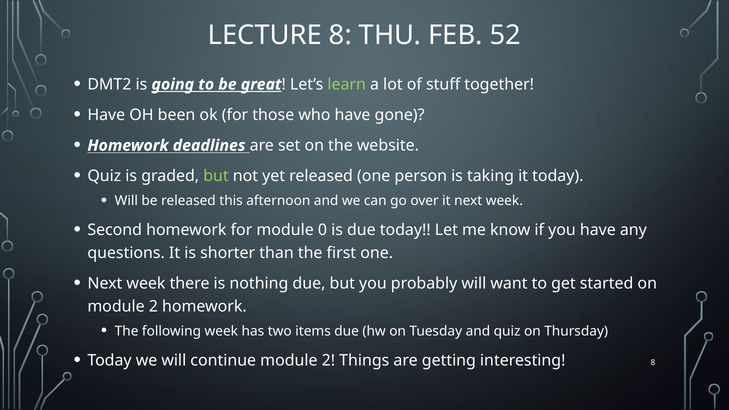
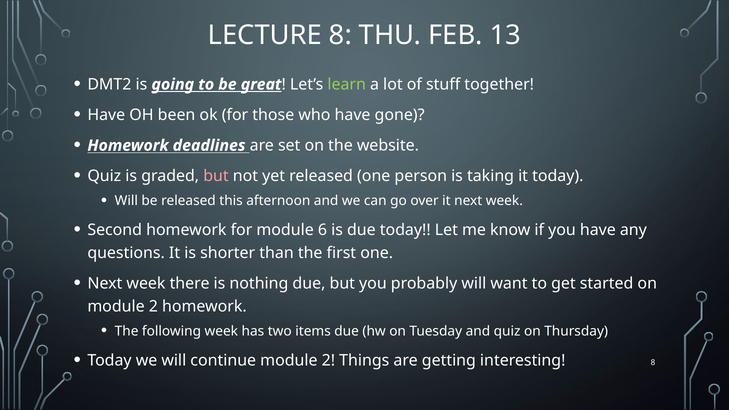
52: 52 -> 13
but at (216, 176) colour: light green -> pink
0: 0 -> 6
